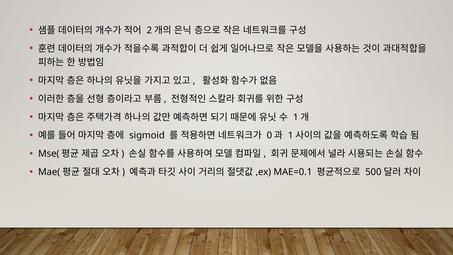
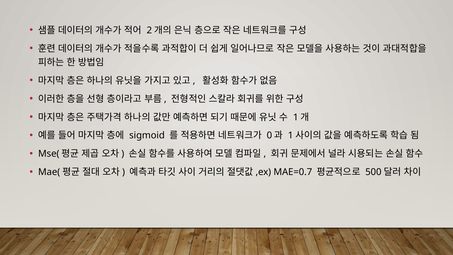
MAE=0.1: MAE=0.1 -> MAE=0.7
